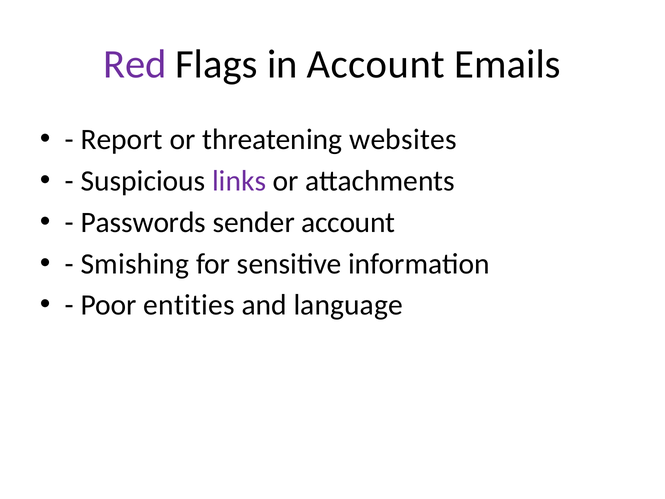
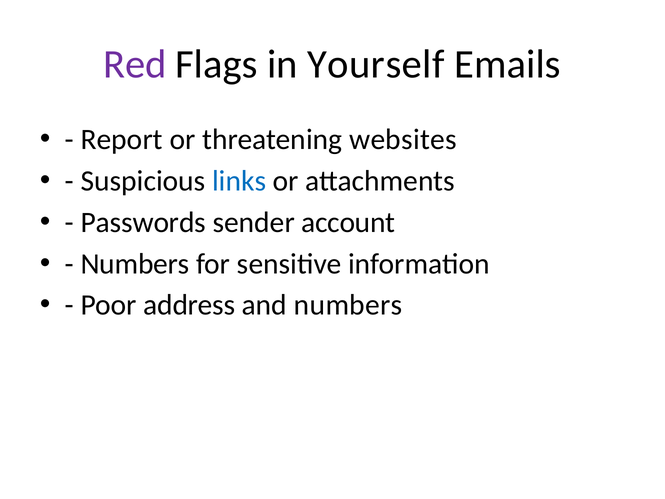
in Account: Account -> Yourself
links colour: purple -> blue
Smishing at (135, 264): Smishing -> Numbers
entities: entities -> address
and language: language -> numbers
